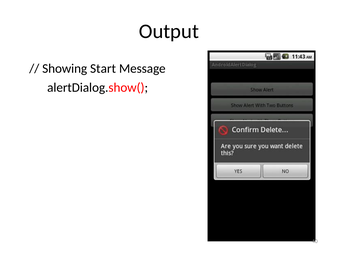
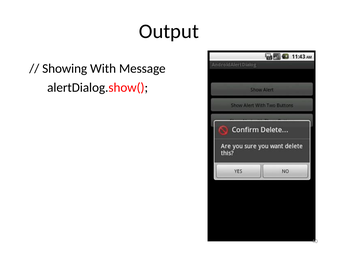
Start: Start -> With
